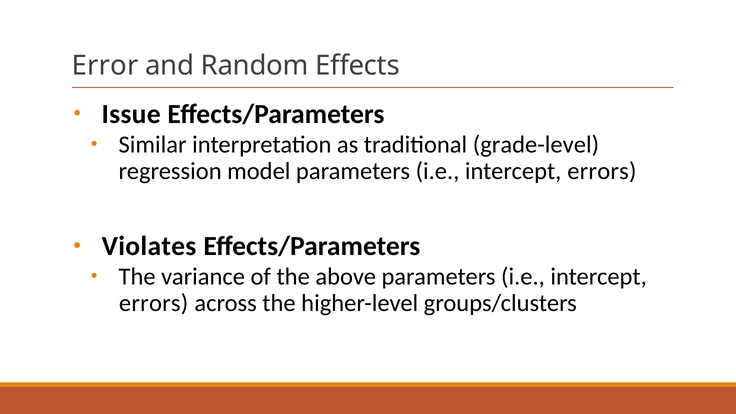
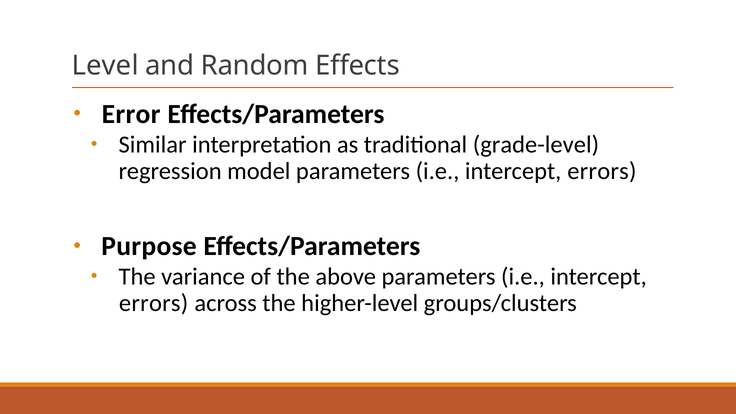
Error: Error -> Level
Issue: Issue -> Error
Violates: Violates -> Purpose
